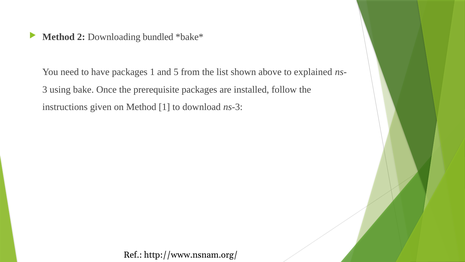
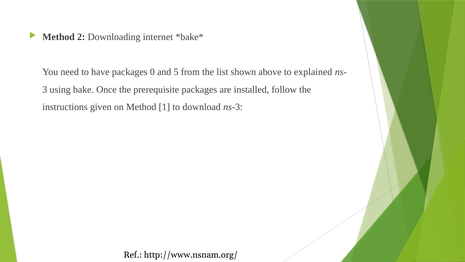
bundled: bundled -> internet
packages 1: 1 -> 0
